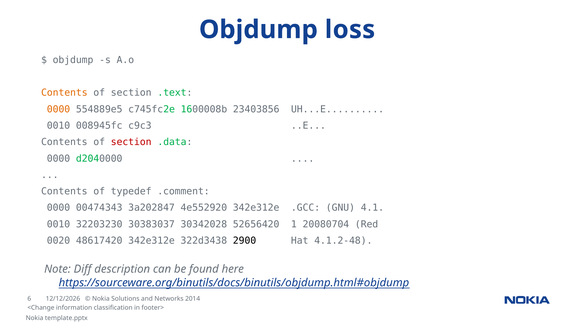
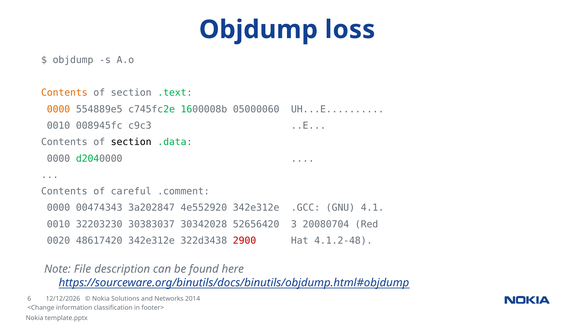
23403856: 23403856 -> 05000060
section at (131, 142) colour: red -> black
typedef: typedef -> careful
1: 1 -> 3
2900 colour: black -> red
Diff: Diff -> File
